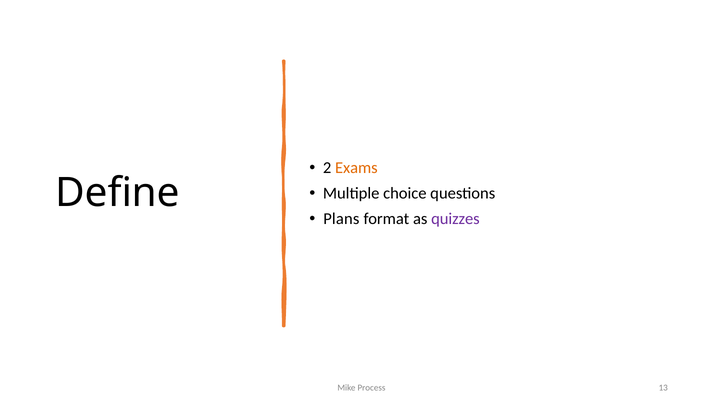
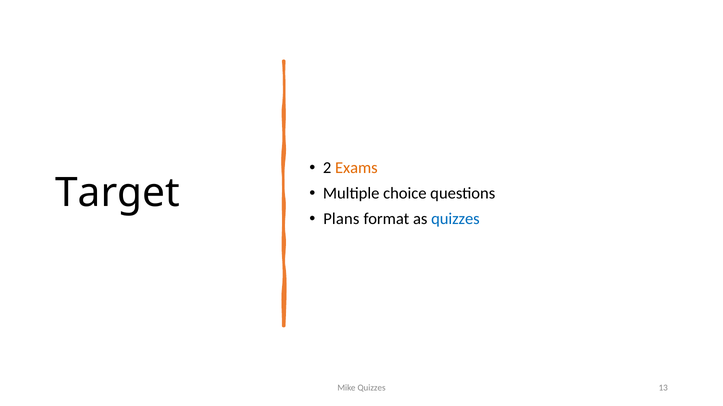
Define: Define -> Target
quizzes at (455, 219) colour: purple -> blue
Mike Process: Process -> Quizzes
